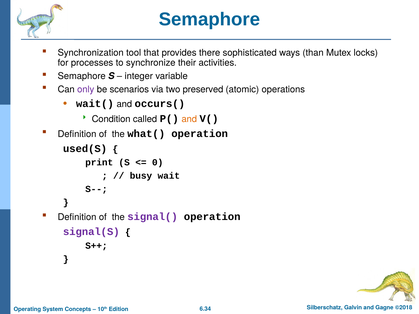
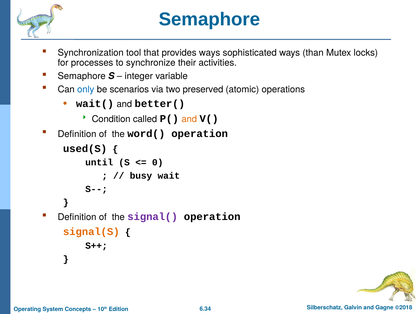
provides there: there -> ways
only colour: purple -> blue
occurs(: occurs( -> better(
what(: what( -> word(
print: print -> until
signal(S colour: purple -> orange
